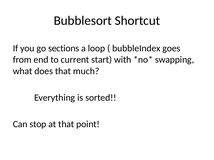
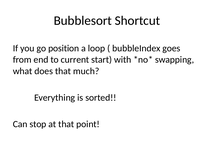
sections: sections -> position
